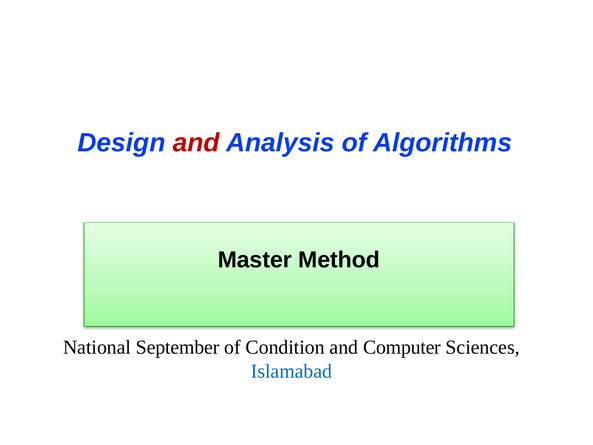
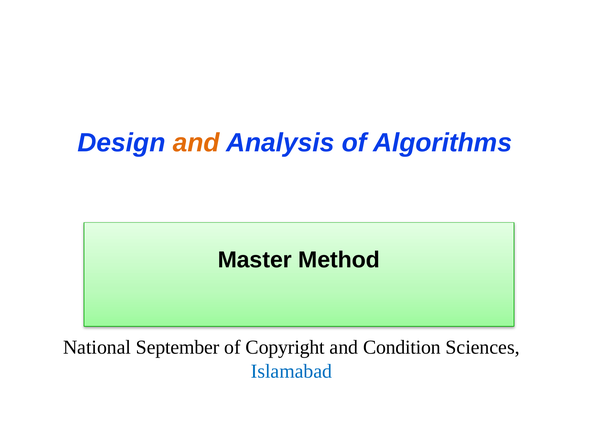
and at (196, 143) colour: red -> orange
Condition: Condition -> Copyright
Computer: Computer -> Condition
